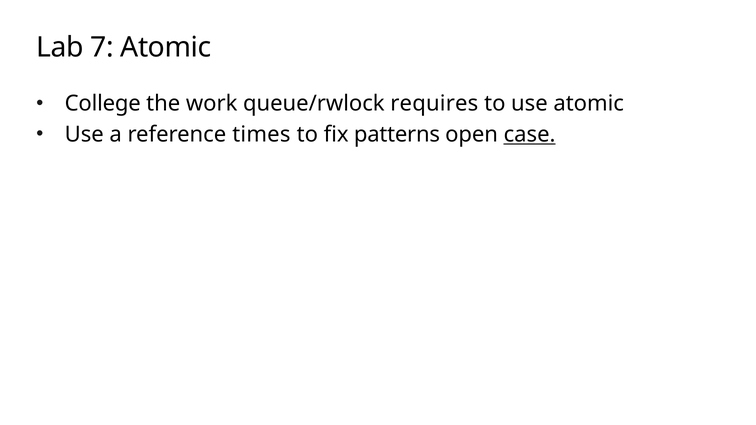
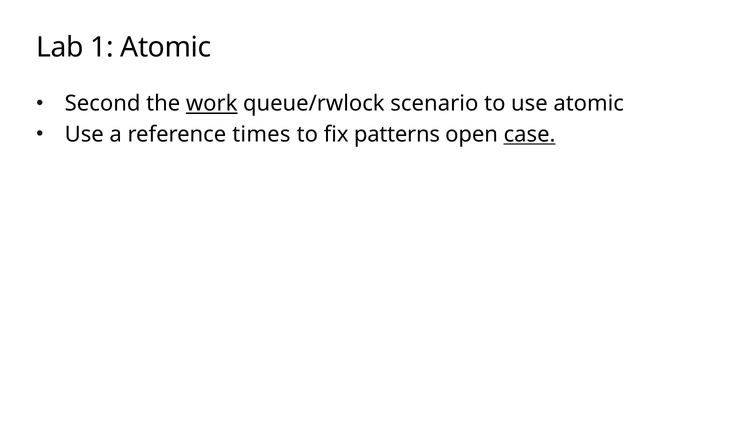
7: 7 -> 1
College: College -> Second
work underline: none -> present
requires: requires -> scenario
